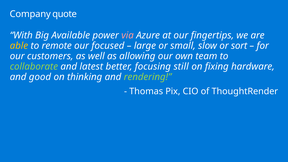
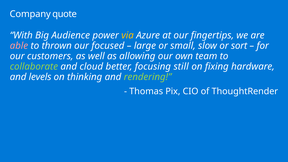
Available: Available -> Audience
via colour: pink -> yellow
able colour: yellow -> pink
remote: remote -> thrown
latest: latest -> cloud
good: good -> levels
